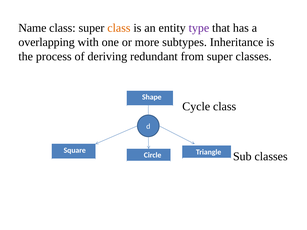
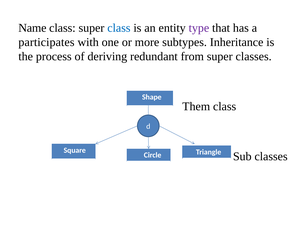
class at (119, 28) colour: orange -> blue
overlapping: overlapping -> participates
Cycle: Cycle -> Them
